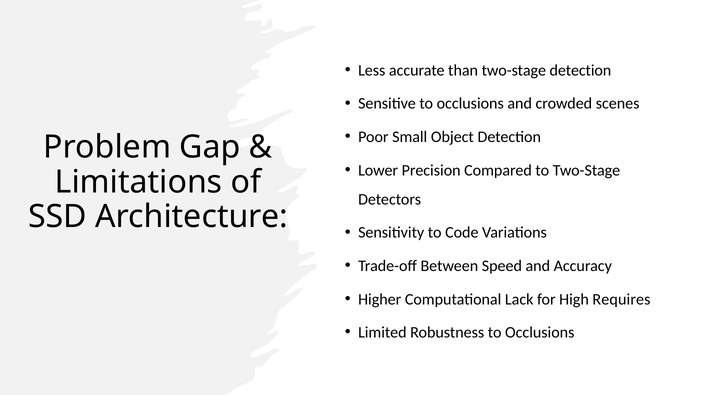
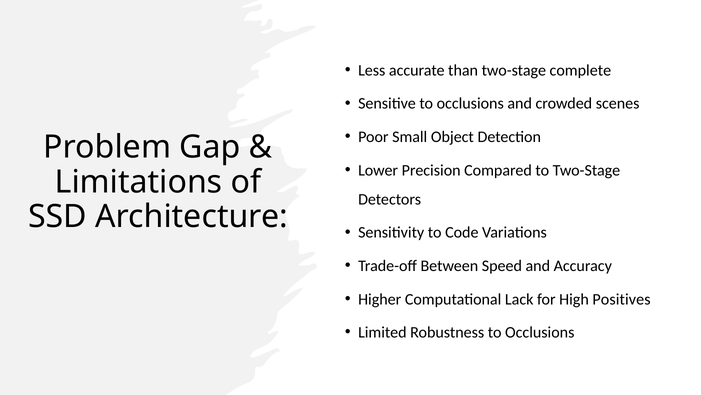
two-stage detection: detection -> complete
Requires: Requires -> Positives
